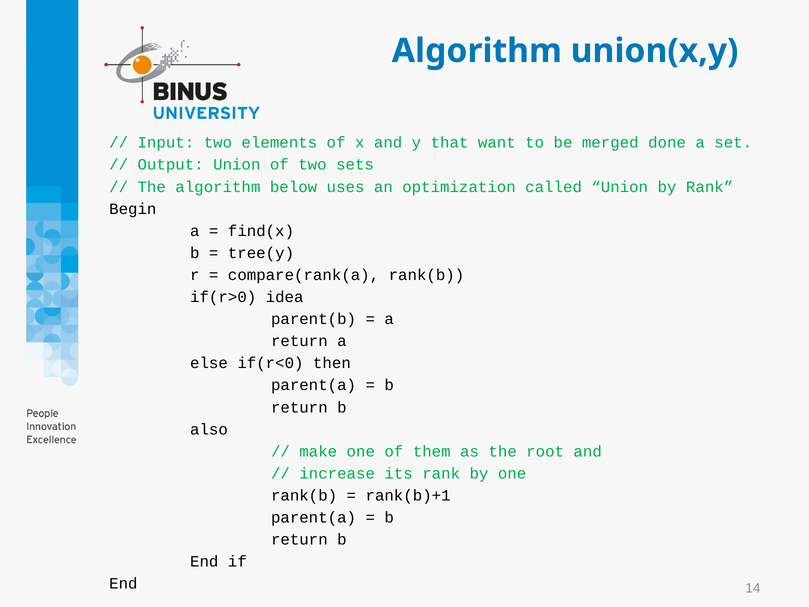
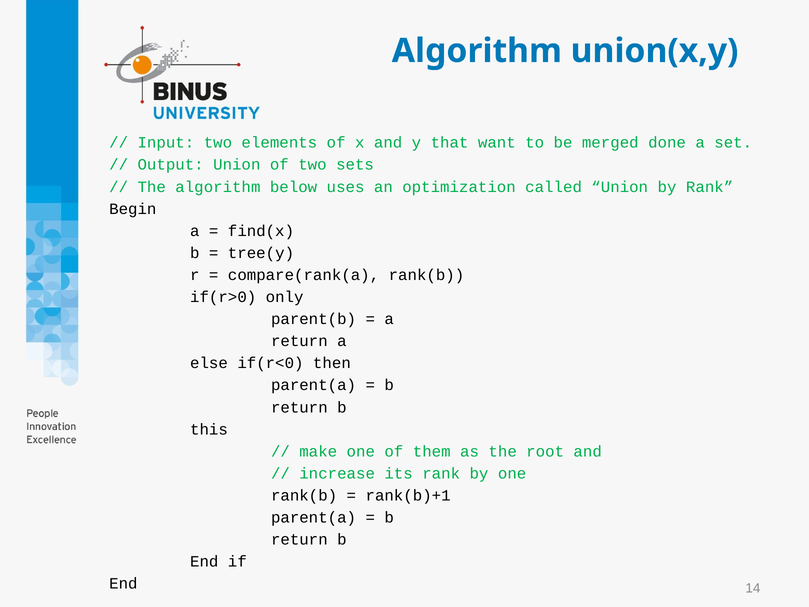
idea: idea -> only
also: also -> this
